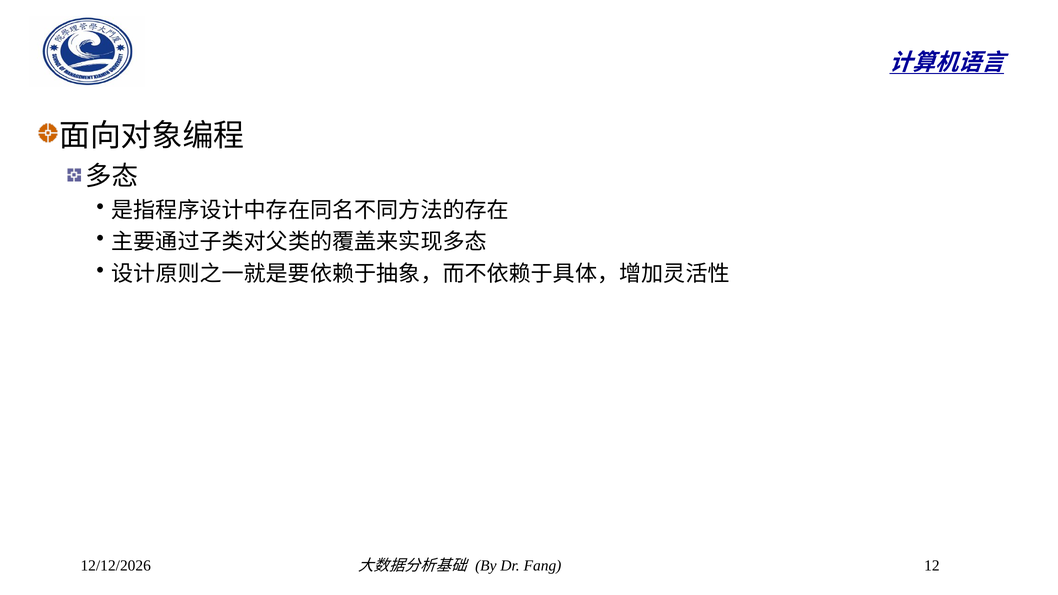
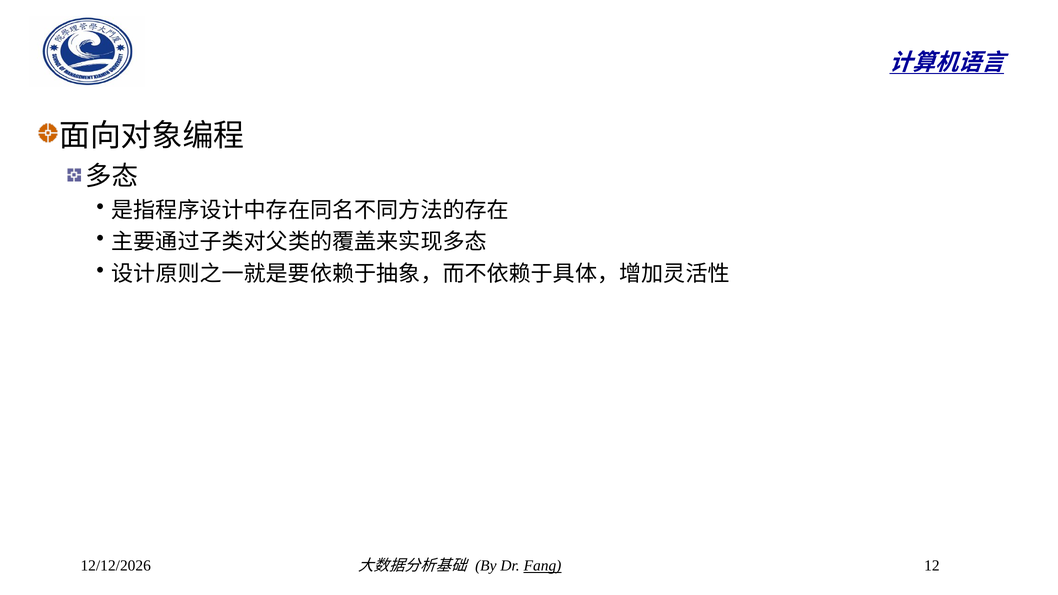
Fang underline: none -> present
